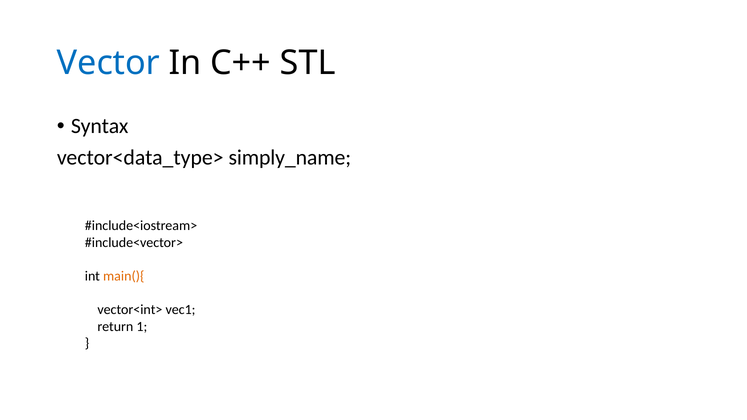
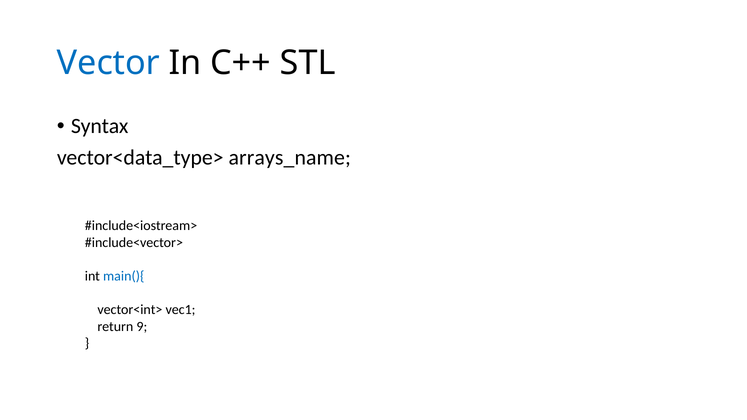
simply_name: simply_name -> arrays_name
main(){ colour: orange -> blue
1: 1 -> 9
